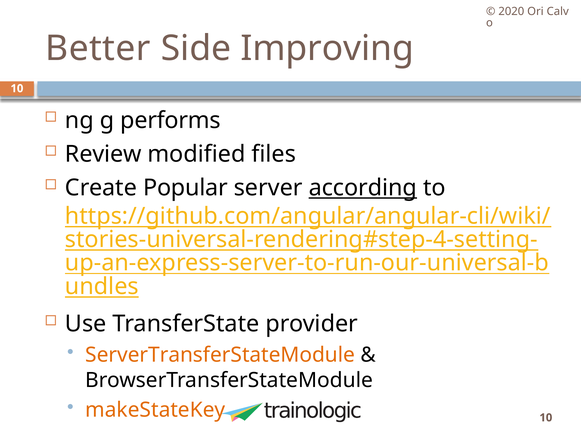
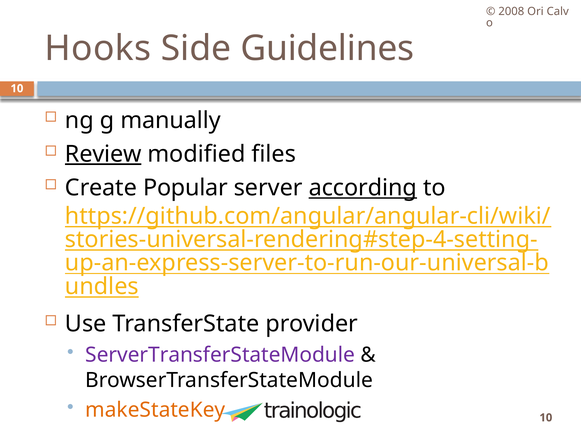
2020: 2020 -> 2008
Better: Better -> Hooks
Improving: Improving -> Guidelines
performs: performs -> manually
Review underline: none -> present
ServerTransferStateModule colour: orange -> purple
